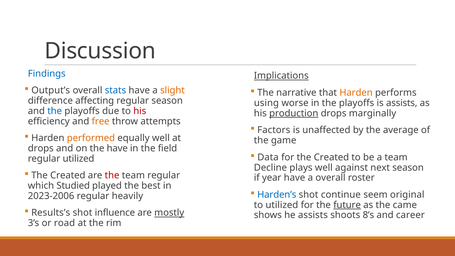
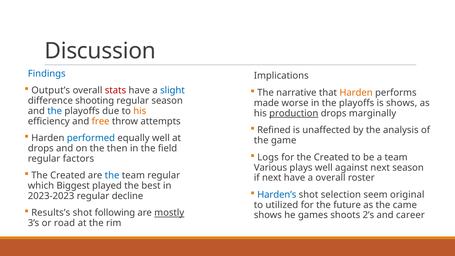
Implications underline: present -> none
stats colour: blue -> red
slight colour: orange -> blue
affecting: affecting -> shooting
using: using -> made
is assists: assists -> shows
his at (140, 111) colour: red -> orange
Factors: Factors -> Refined
average: average -> analysis
performed colour: orange -> blue
the have: have -> then
Data: Data -> Logs
regular utilized: utilized -> factors
Decline: Decline -> Various
the at (112, 175) colour: red -> blue
if year: year -> next
Studied: Studied -> Biggest
continue: continue -> selection
2023-2006: 2023-2006 -> 2023-2023
heavily: heavily -> decline
future underline: present -> none
influence: influence -> following
he assists: assists -> games
8’s: 8’s -> 2’s
